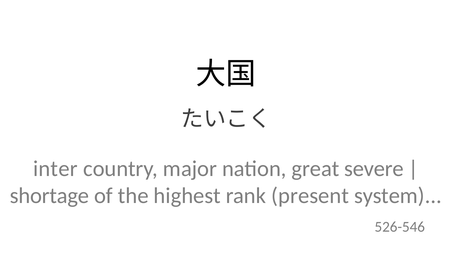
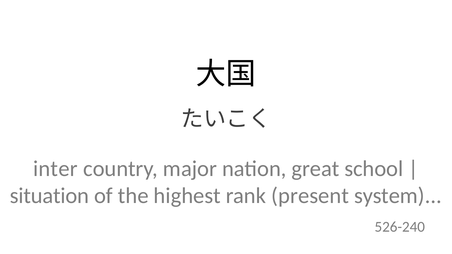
severe: severe -> school
shortage: shortage -> situation
526-546: 526-546 -> 526-240
